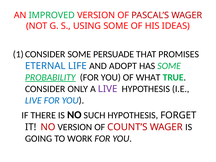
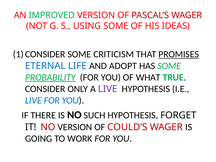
PERSUADE: PERSUADE -> CRITICISM
PROMISES underline: none -> present
COUNT’S: COUNT’S -> COULD’S
